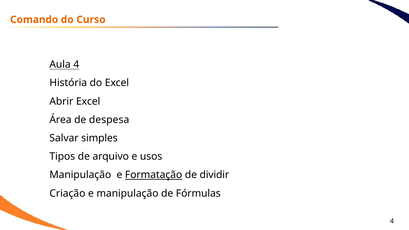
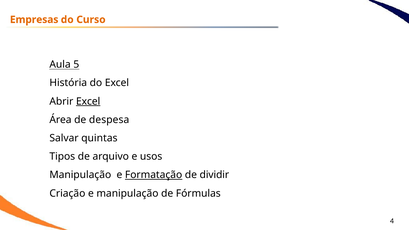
Comando: Comando -> Empresas
Aula 4: 4 -> 5
Excel at (88, 101) underline: none -> present
simples: simples -> quintas
